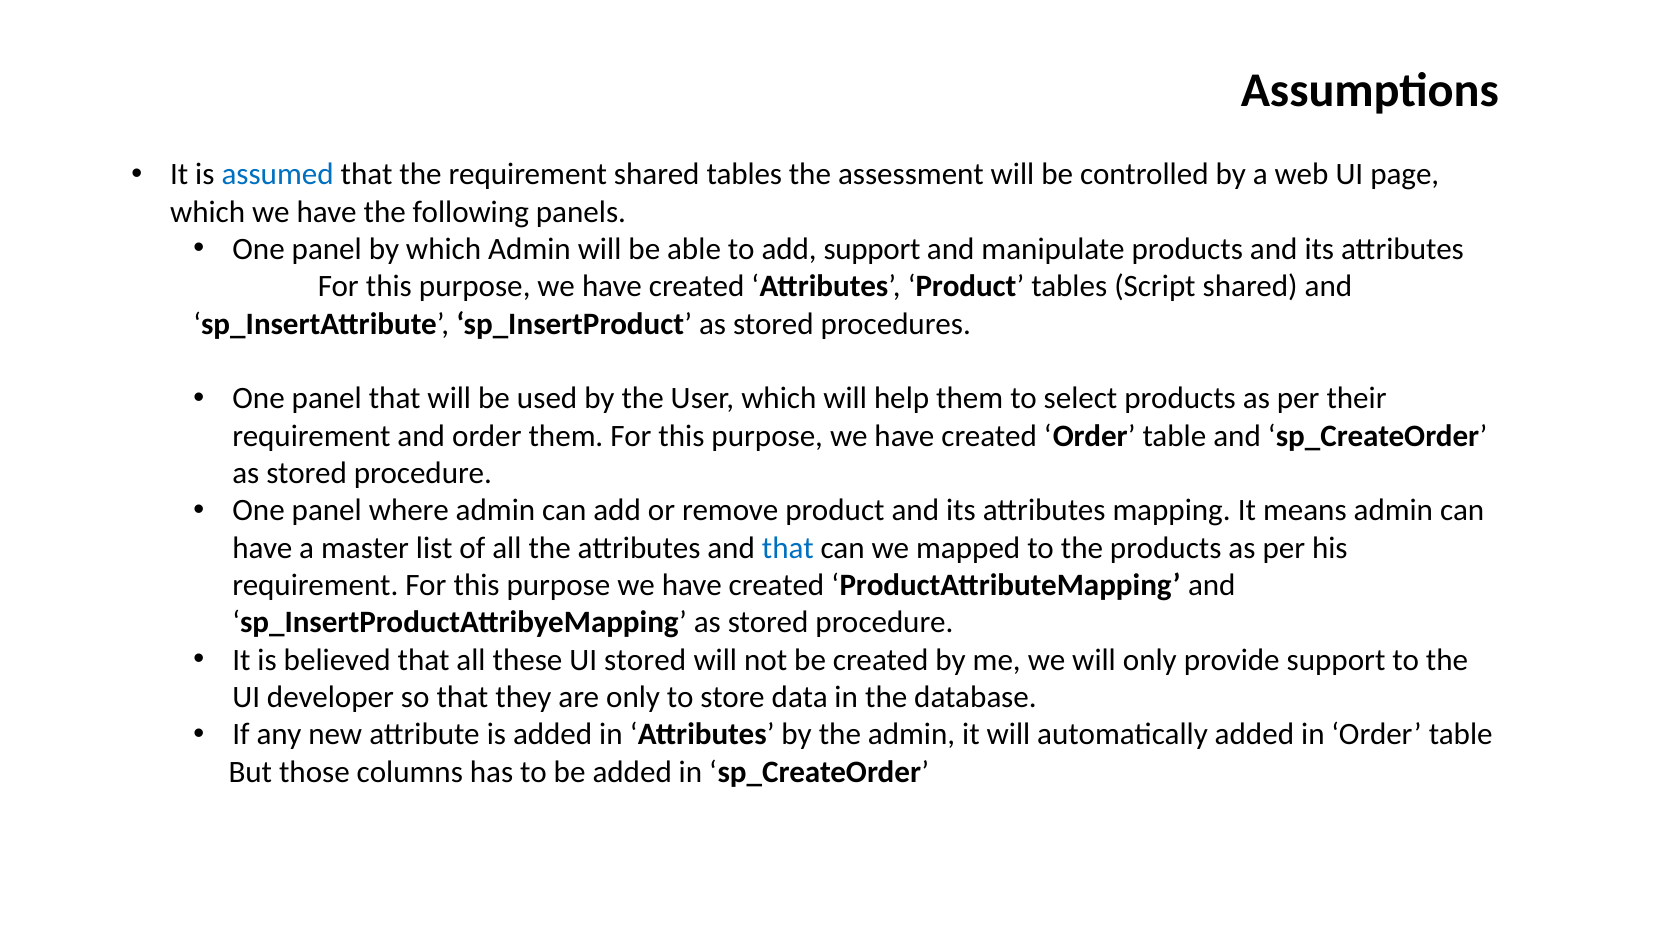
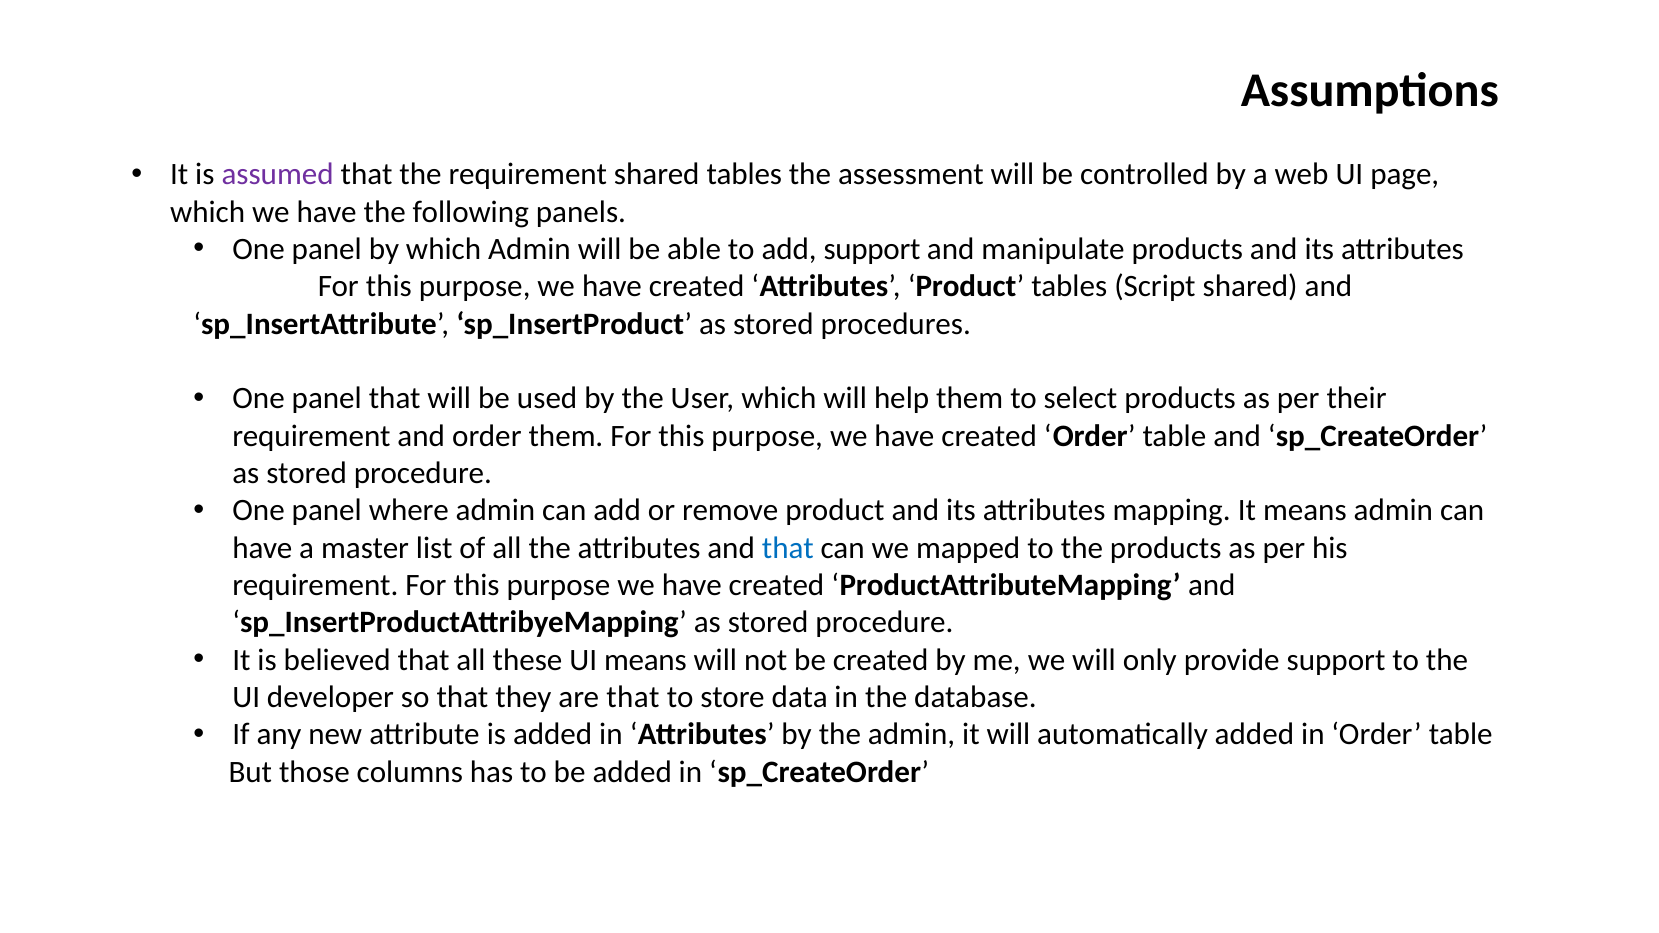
assumed colour: blue -> purple
UI stored: stored -> means
are only: only -> that
